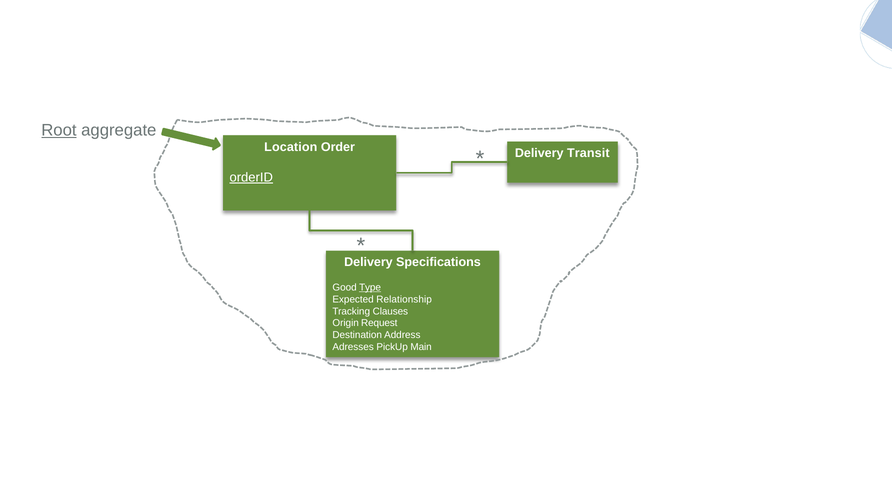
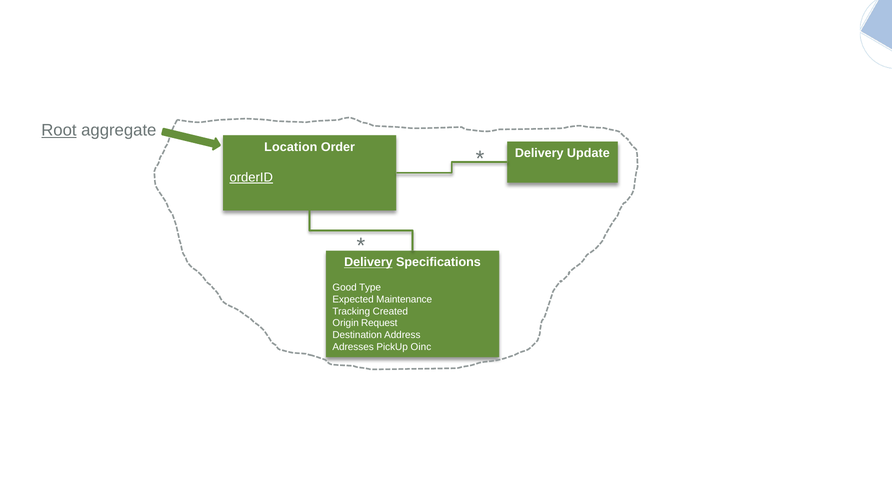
Transit: Transit -> Update
Delivery at (368, 262) underline: none -> present
Type underline: present -> none
Relationship: Relationship -> Maintenance
Clauses: Clauses -> Created
Main: Main -> Oinc
